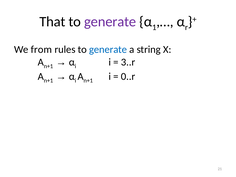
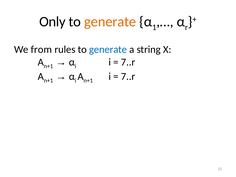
That: That -> Only
generate at (110, 22) colour: purple -> orange
3..r at (128, 62): 3..r -> 7..r
0..r at (128, 76): 0..r -> 7..r
